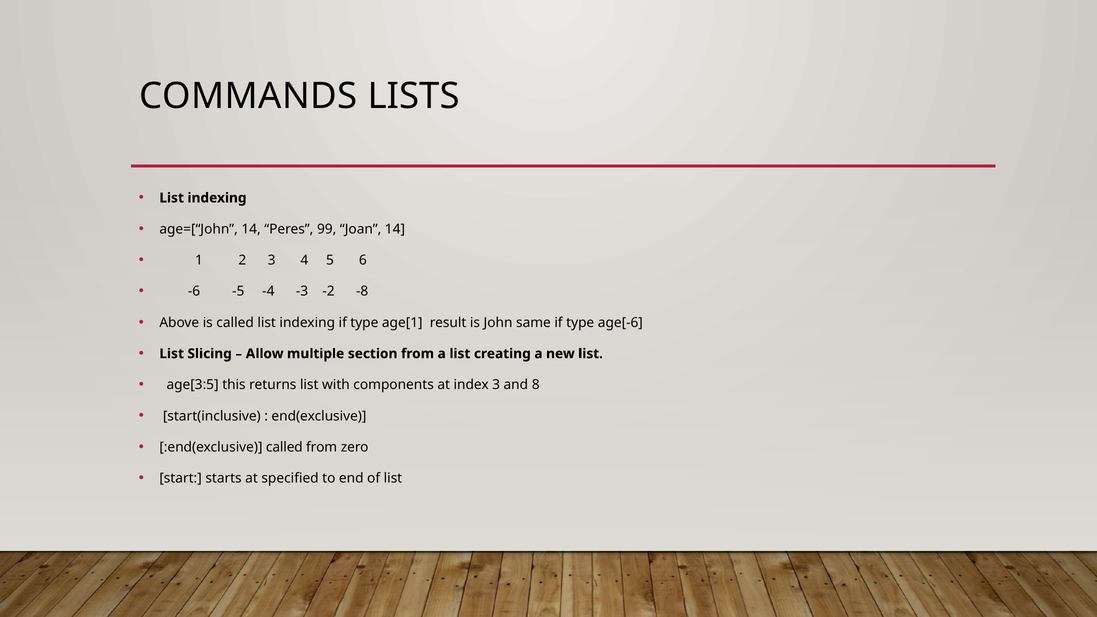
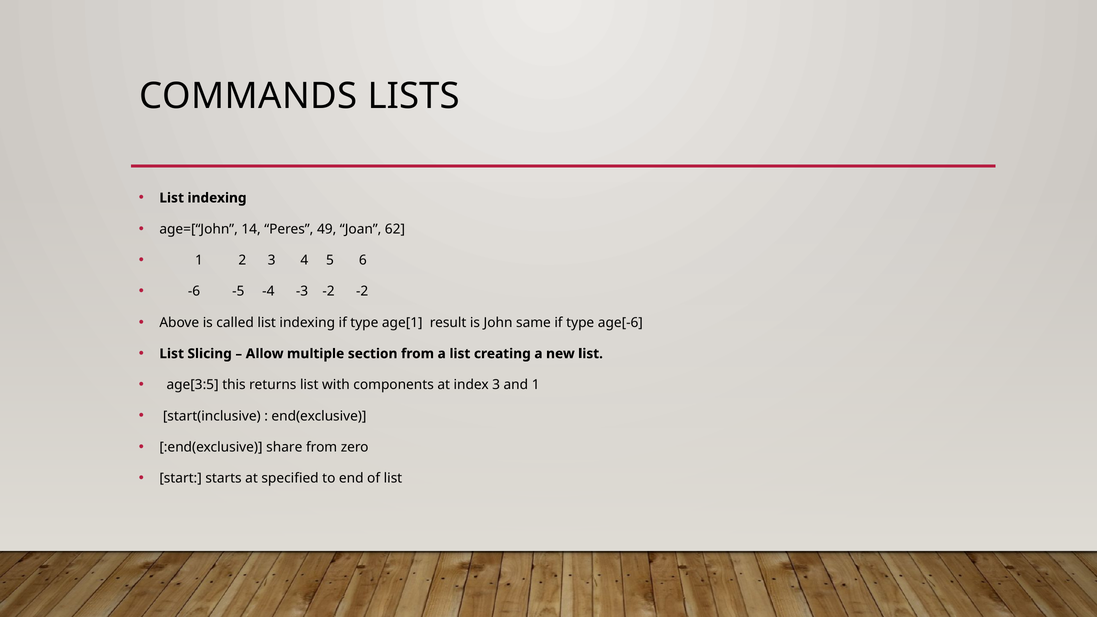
99: 99 -> 49
Joan 14: 14 -> 62
-2 -8: -8 -> -2
and 8: 8 -> 1
:end(exclusive called: called -> share
